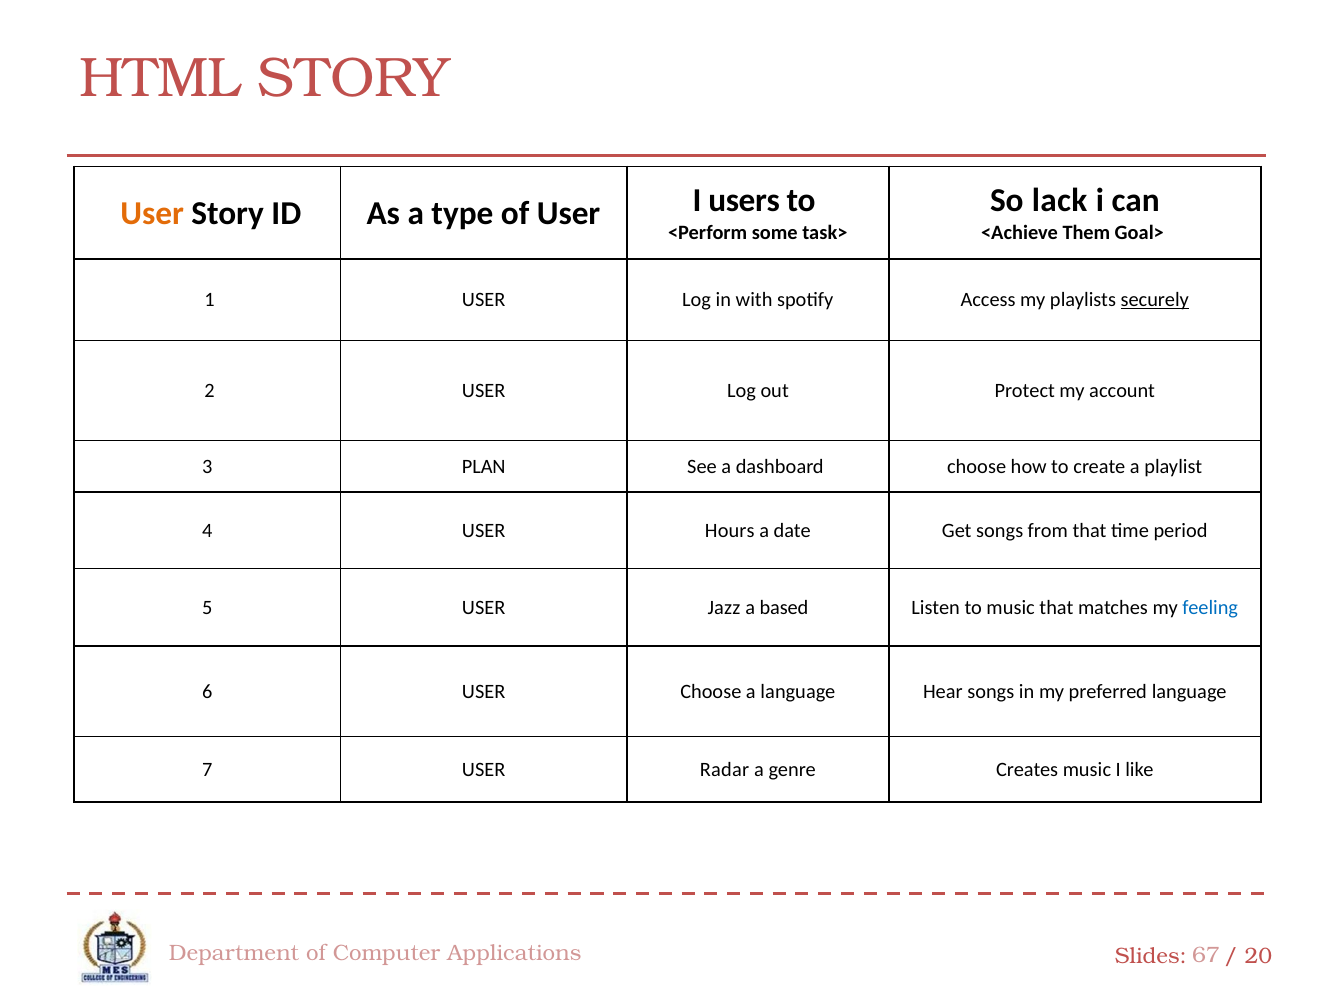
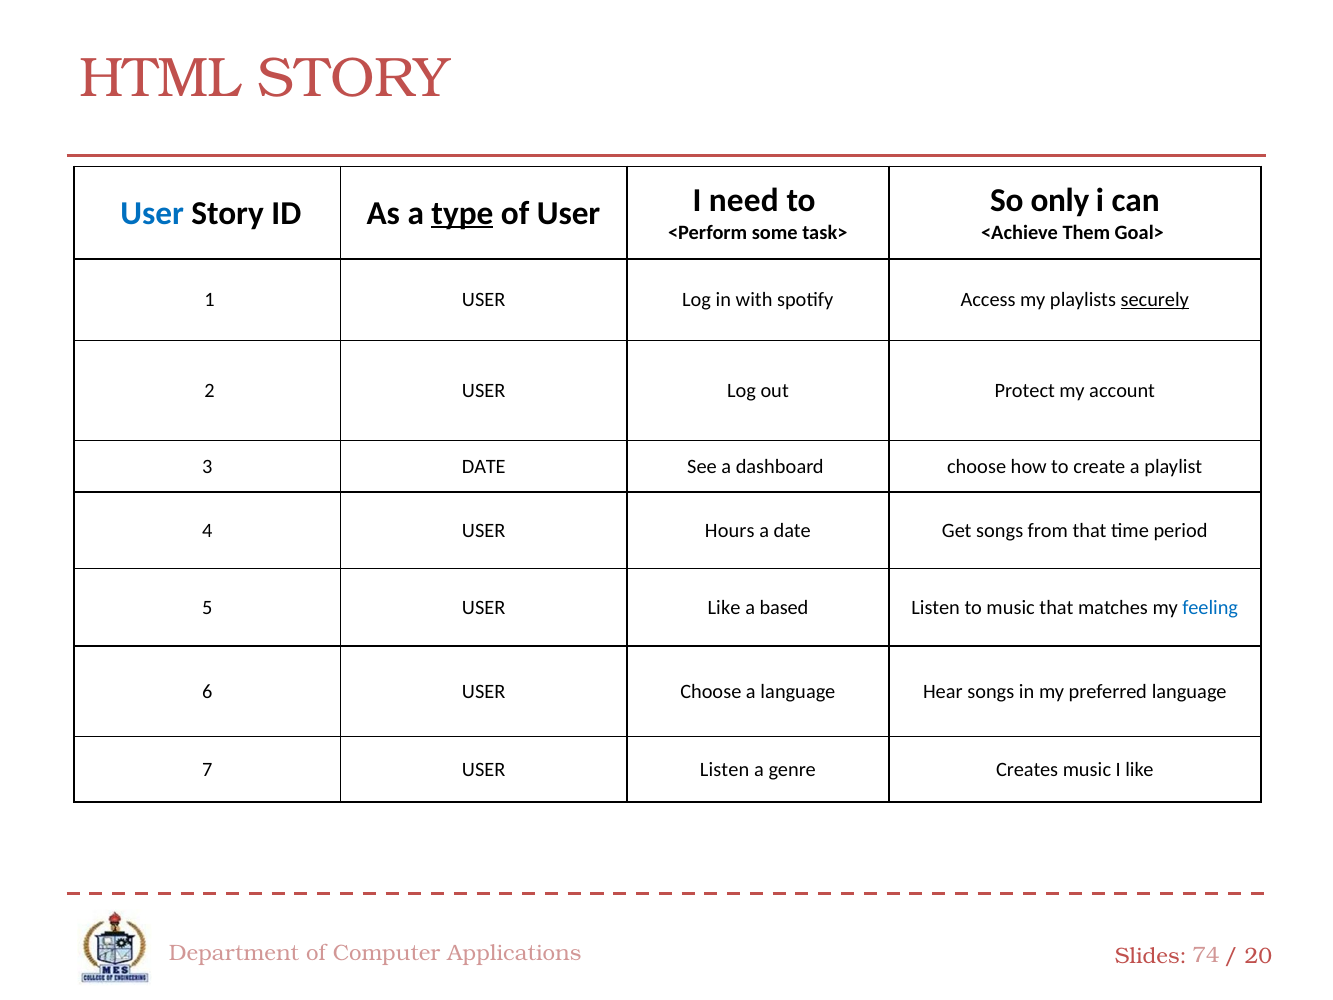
lack: lack -> only
User at (152, 213) colour: orange -> blue
type underline: none -> present
users: users -> need
3 PLAN: PLAN -> DATE
USER Jazz: Jazz -> Like
USER Radar: Radar -> Listen
67: 67 -> 74
